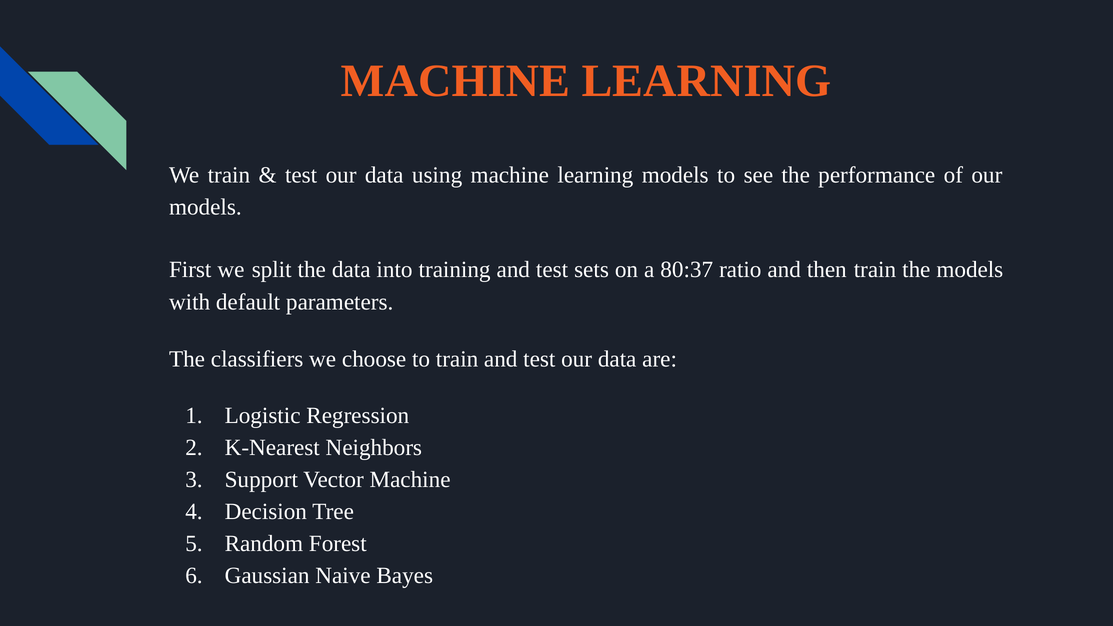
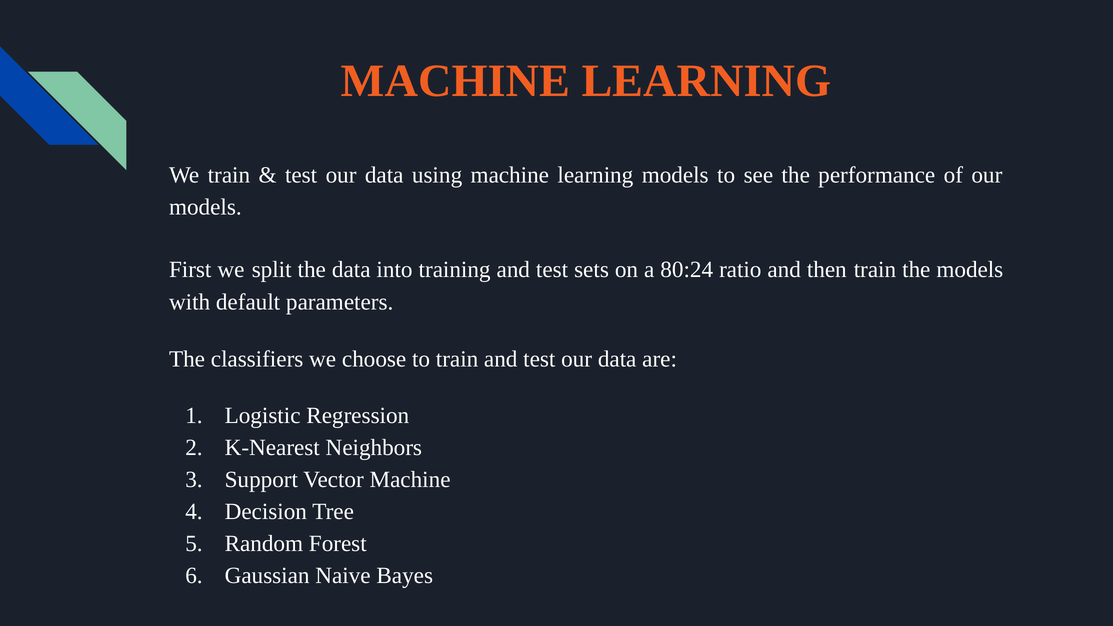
80:37: 80:37 -> 80:24
